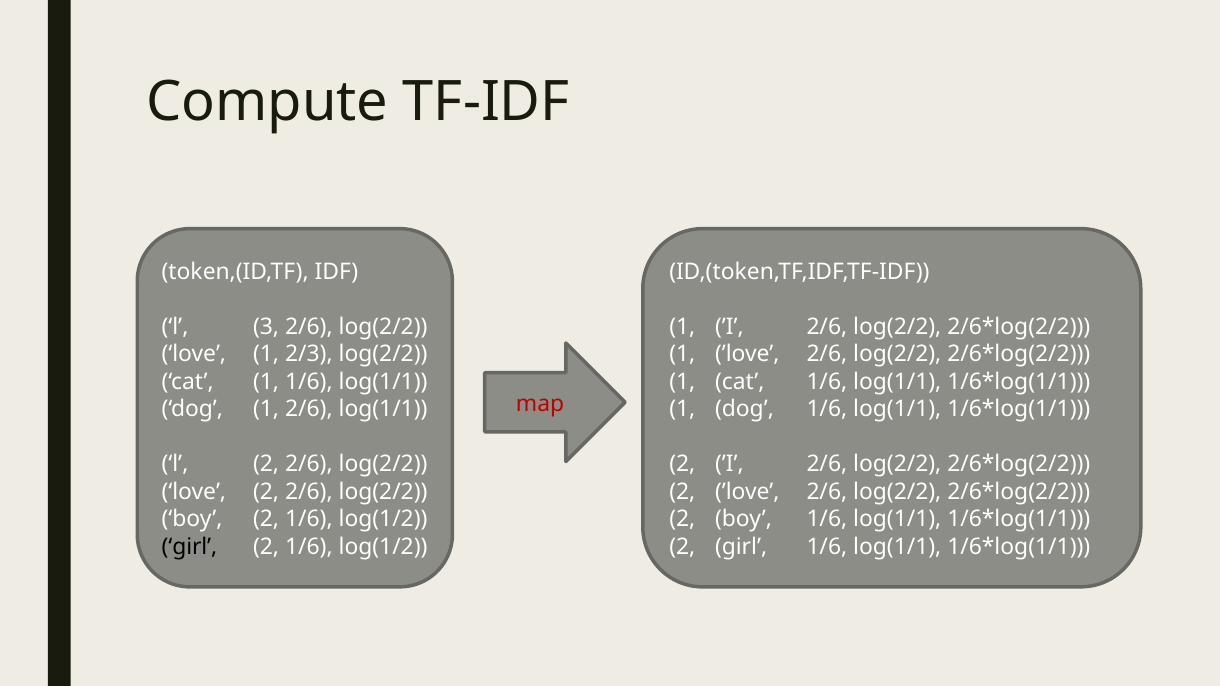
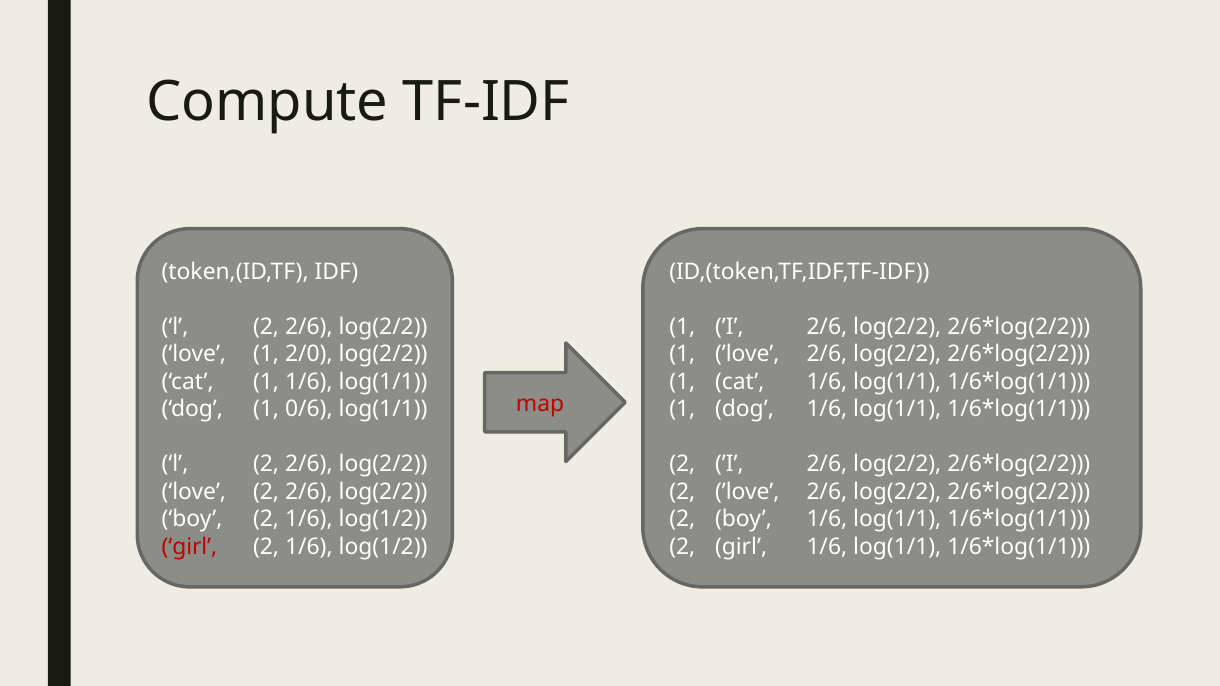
3 at (266, 327): 3 -> 2
2/3: 2/3 -> 2/0
1 2/6: 2/6 -> 0/6
girl at (189, 547) colour: black -> red
